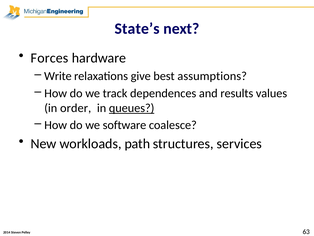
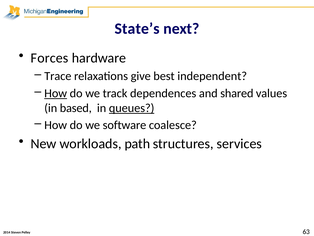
Write: Write -> Trace
assumptions: assumptions -> independent
How at (56, 93) underline: none -> present
results: results -> shared
order: order -> based
